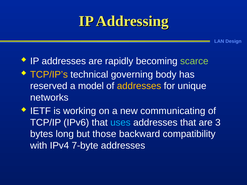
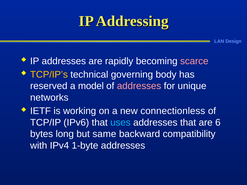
scarce colour: light green -> pink
addresses at (139, 86) colour: yellow -> pink
communicating: communicating -> connectionless
3: 3 -> 6
those: those -> same
7-byte: 7-byte -> 1-byte
